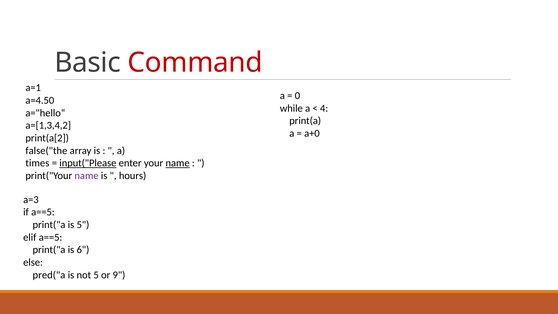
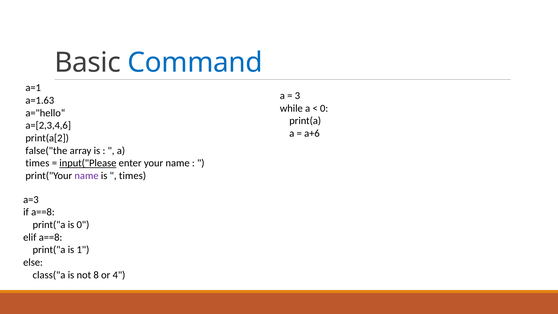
Command colour: red -> blue
0: 0 -> 3
a=4.50: a=4.50 -> a=1.63
4 at (324, 108): 4 -> 0
a=[1,3,4,2: a=[1,3,4,2 -> a=[2,3,4,6
a+0: a+0 -> a+6
name at (178, 163) underline: present -> none
hours at (133, 176): hours -> times
if a==5: a==5 -> a==8
is 5: 5 -> 0
elif a==5: a==5 -> a==8
6: 6 -> 1
pred("a: pred("a -> class("a
not 5: 5 -> 8
9: 9 -> 4
